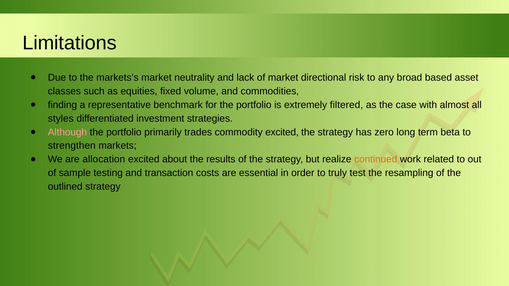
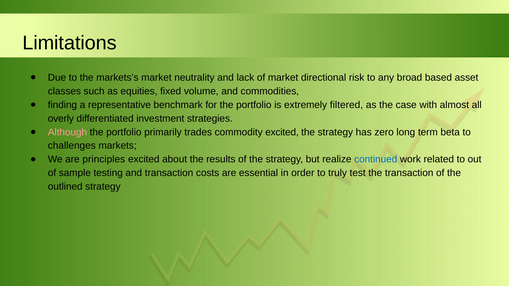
styles: styles -> overly
strengthen: strengthen -> challenges
allocation: allocation -> principles
continued colour: orange -> blue
the resampling: resampling -> transaction
